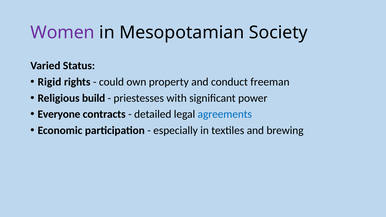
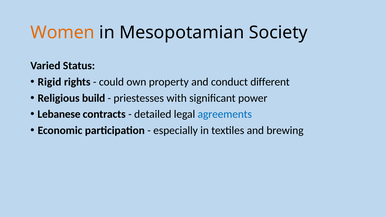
Women colour: purple -> orange
freeman: freeman -> different
Everyone: Everyone -> Lebanese
